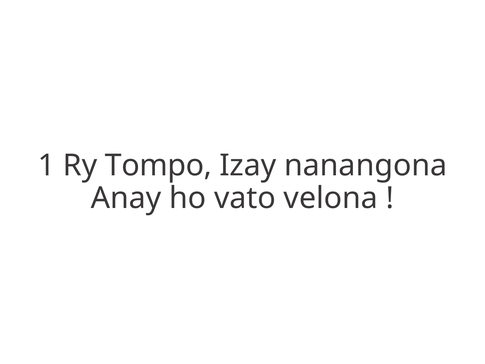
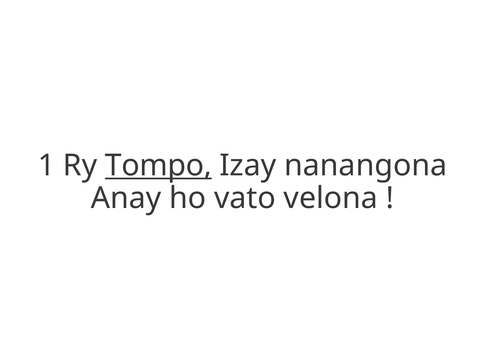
Tompo underline: none -> present
